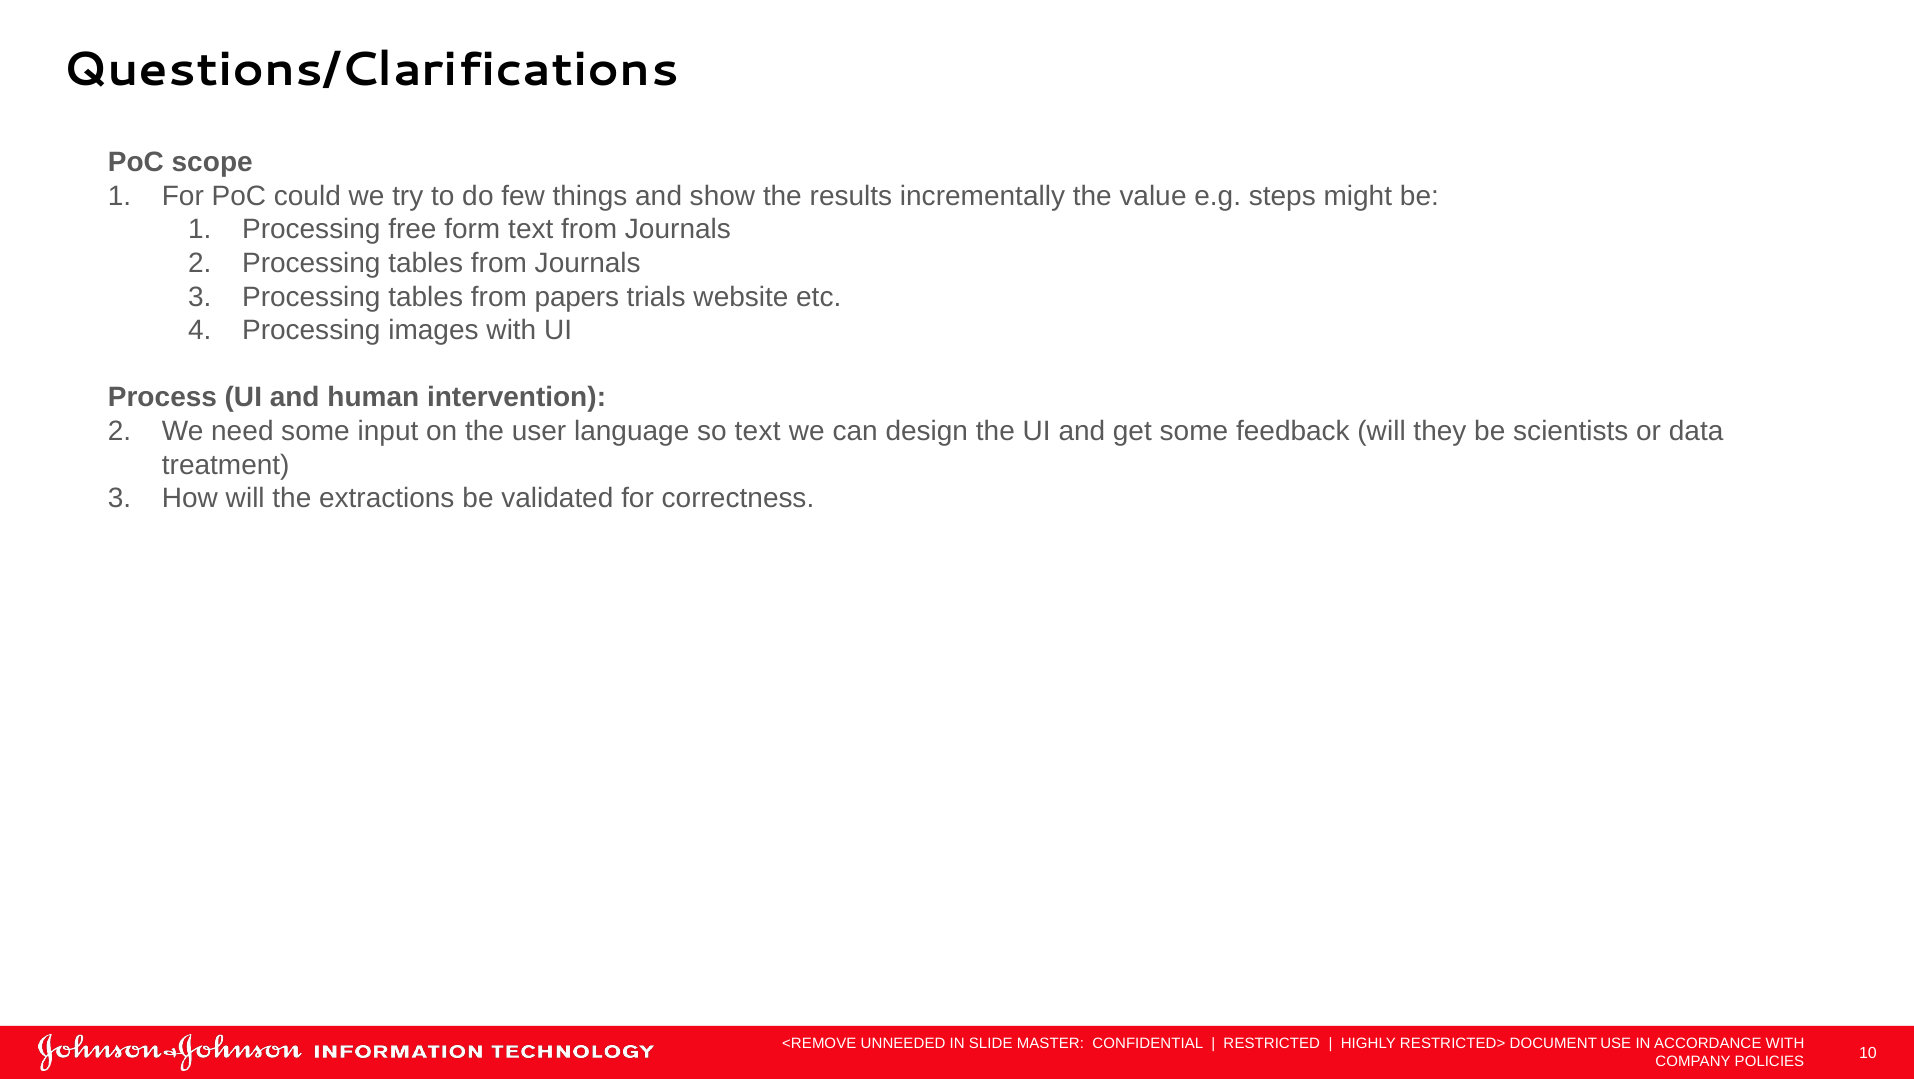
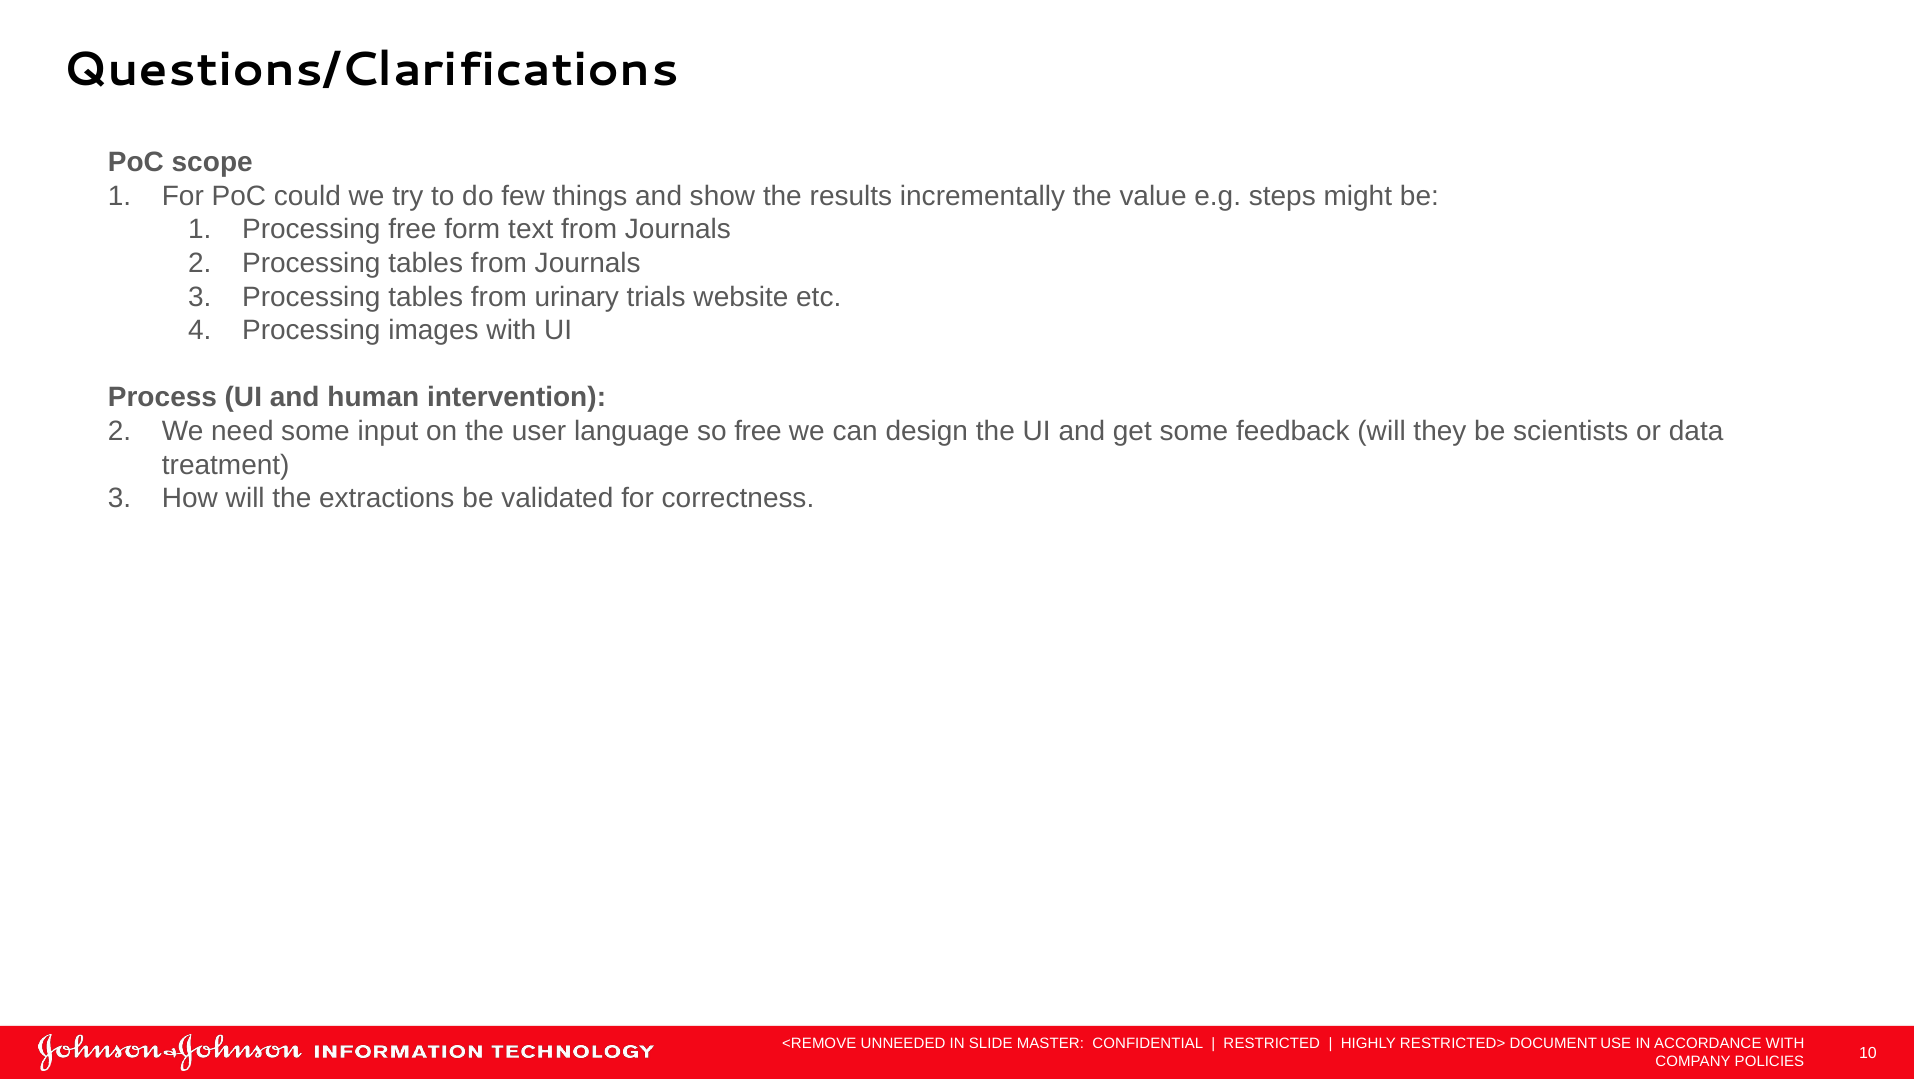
papers: papers -> urinary
so text: text -> free
